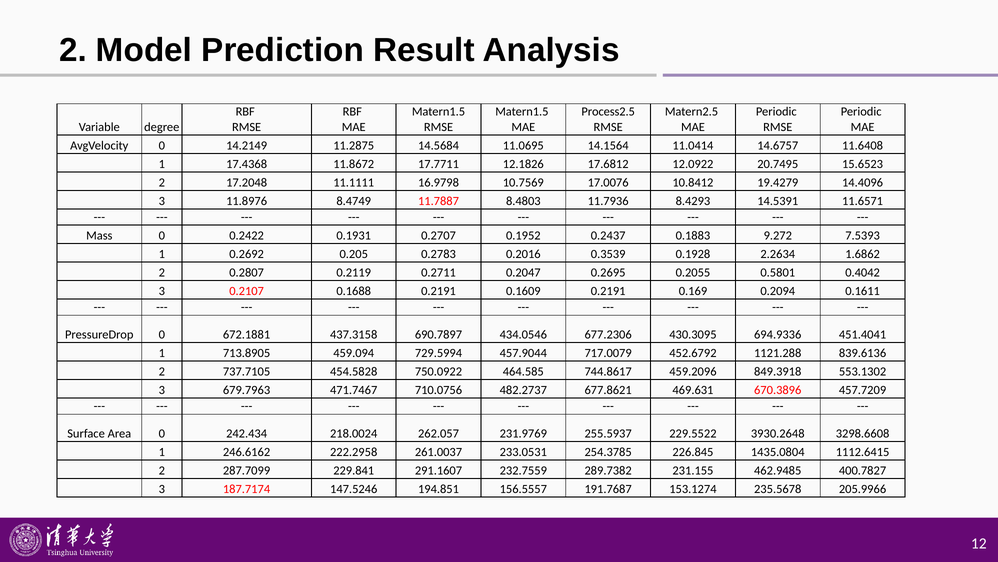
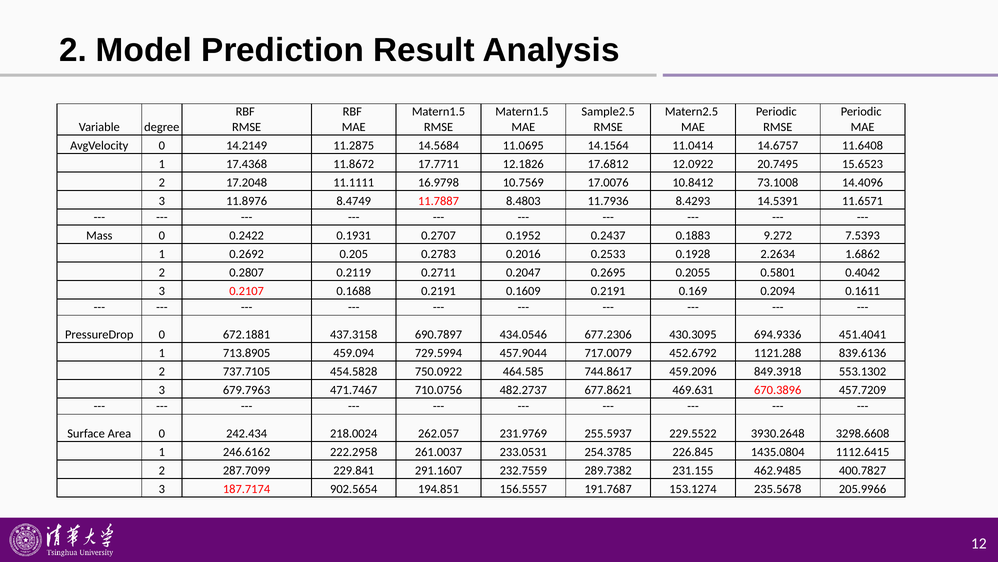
Process2.5: Process2.5 -> Sample2.5
19.4279: 19.4279 -> 73.1008
0.3539: 0.3539 -> 0.2533
147.5246: 147.5246 -> 902.5654
